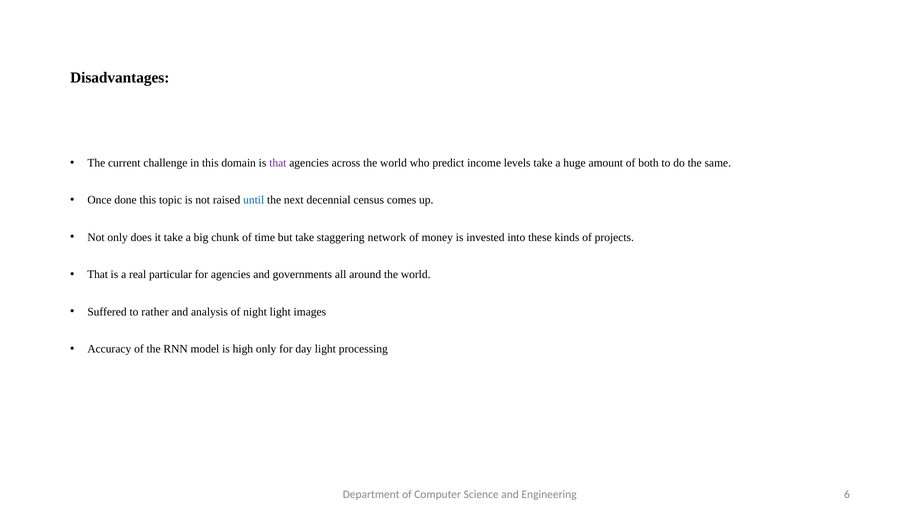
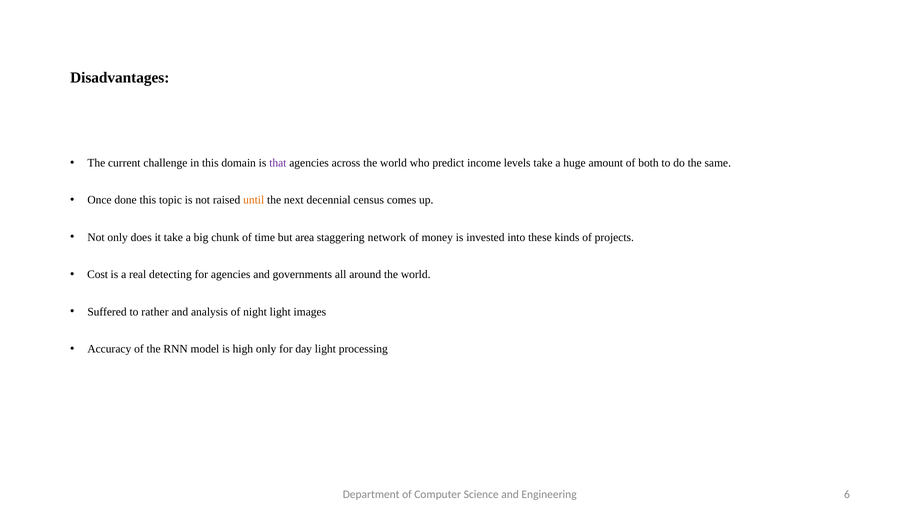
until colour: blue -> orange
but take: take -> area
That at (98, 274): That -> Cost
particular: particular -> detecting
